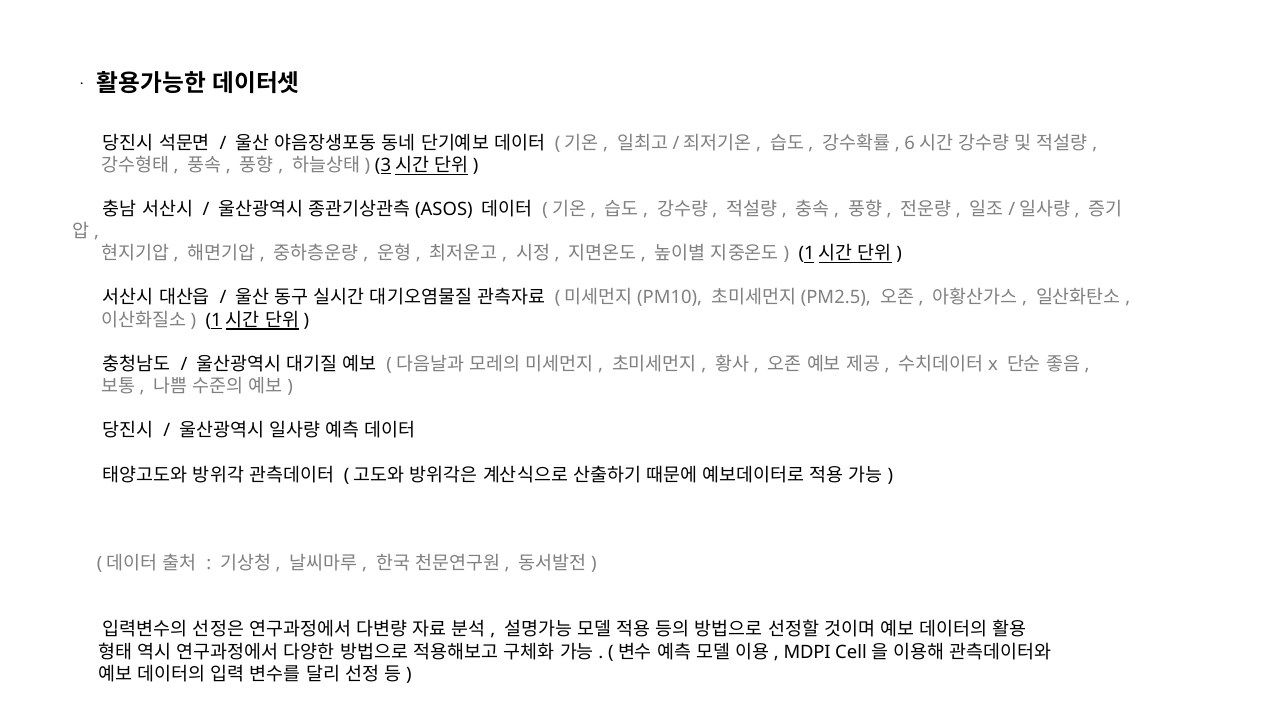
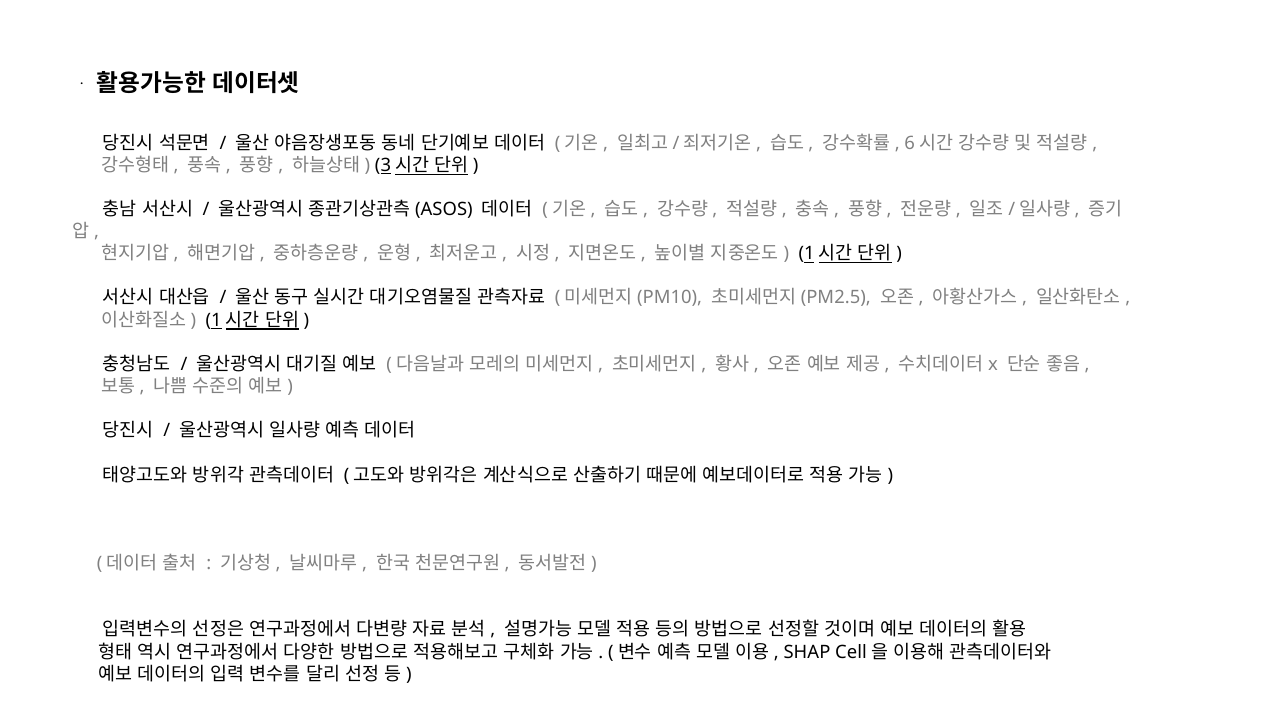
MDPI: MDPI -> SHAP
